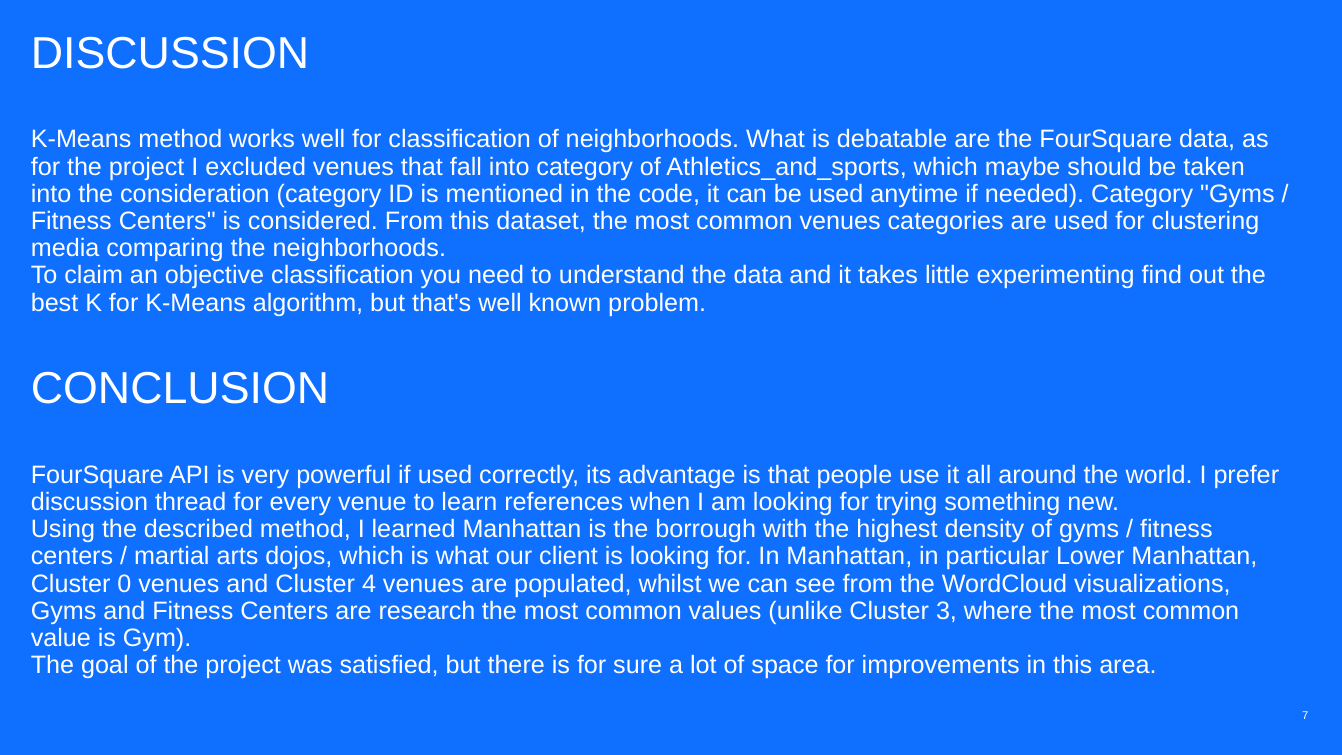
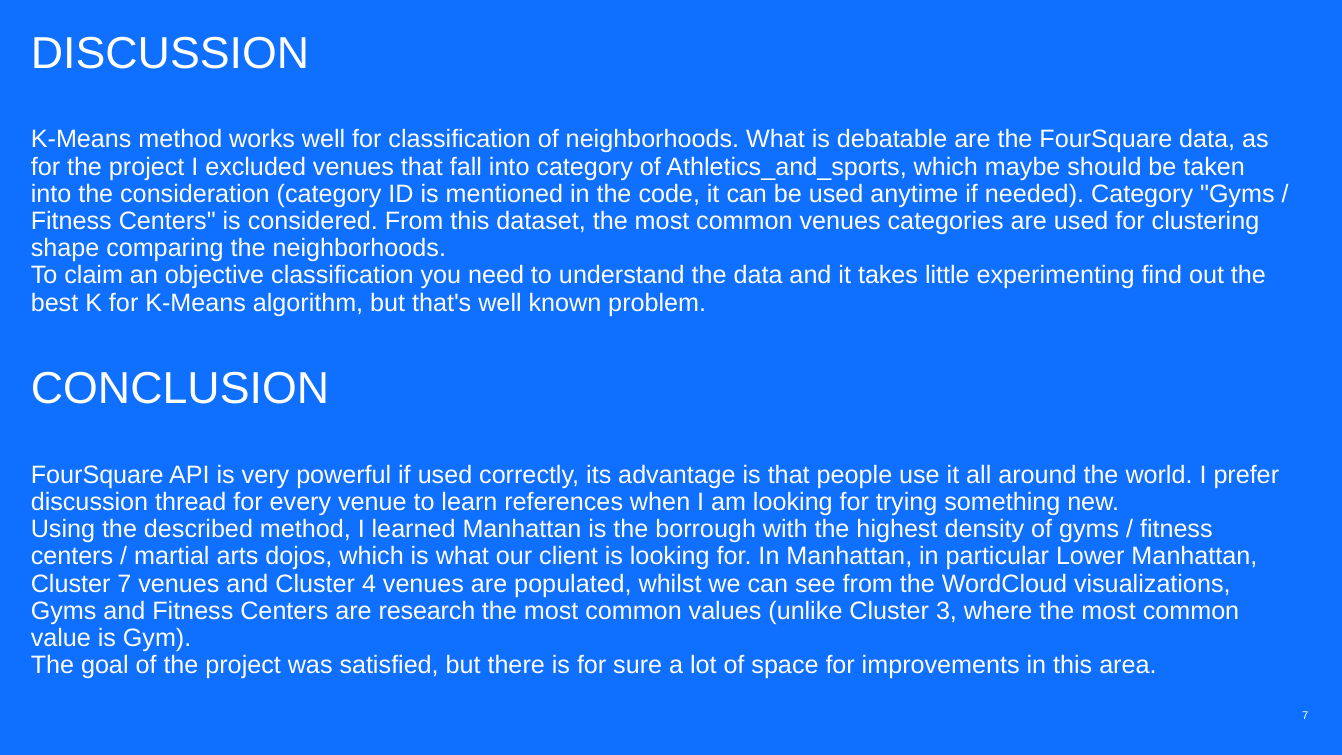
media: media -> shape
Cluster 0: 0 -> 7
